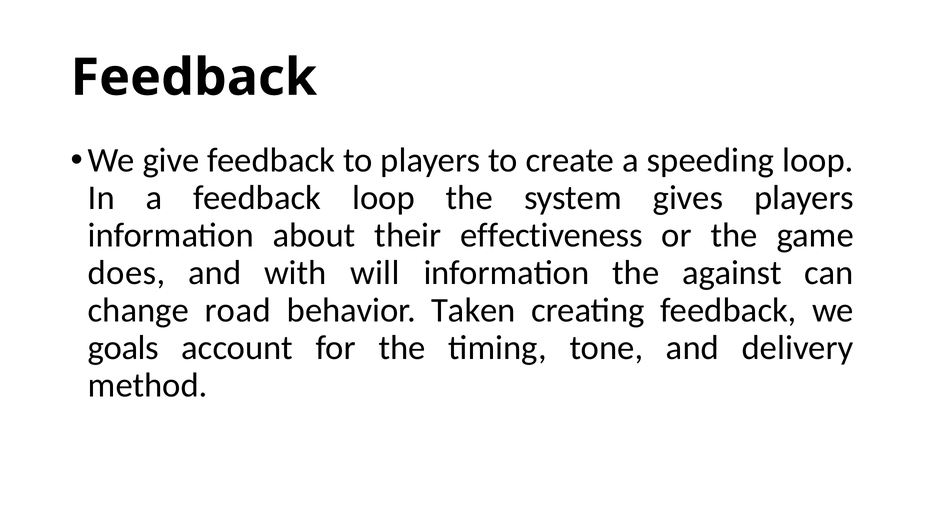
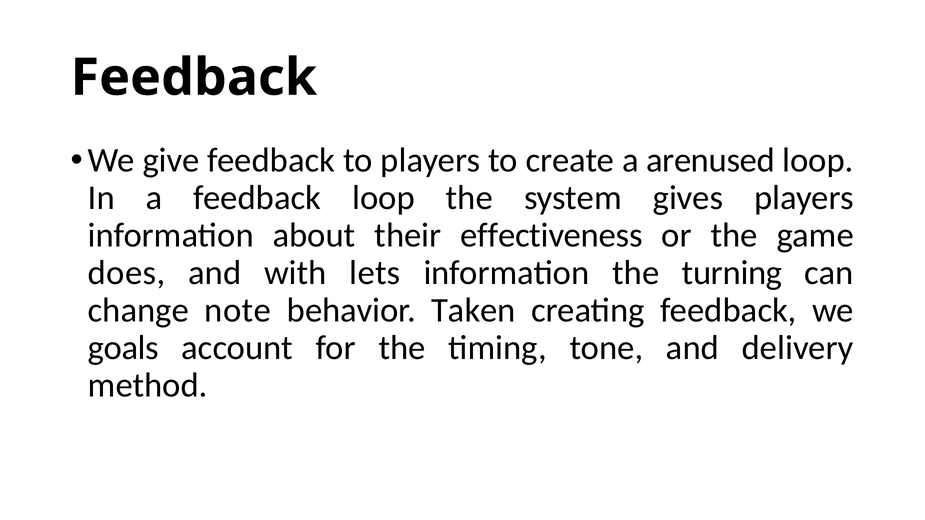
speeding: speeding -> arenused
will: will -> lets
against: against -> turning
road: road -> note
